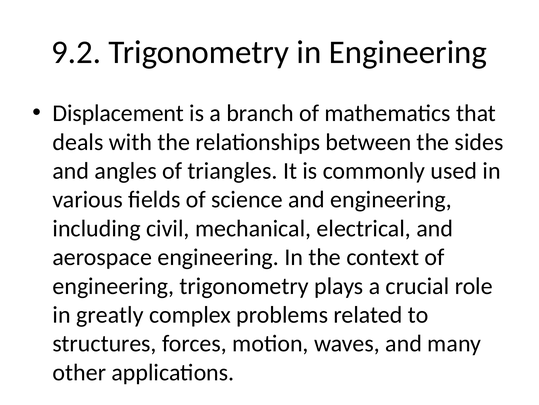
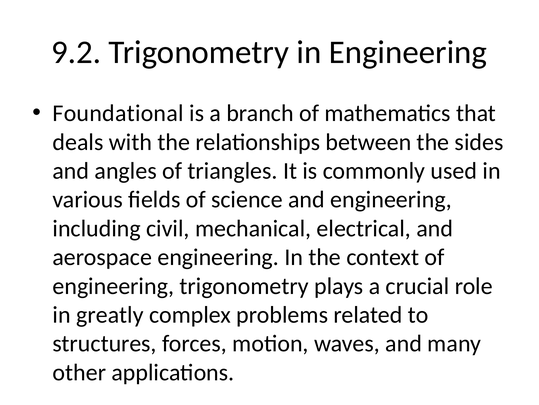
Displacement: Displacement -> Foundational
